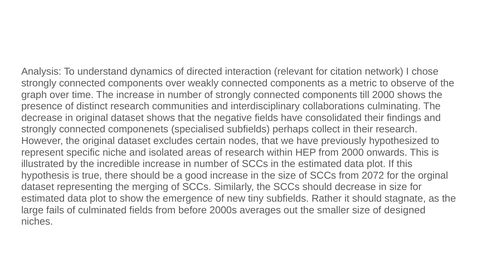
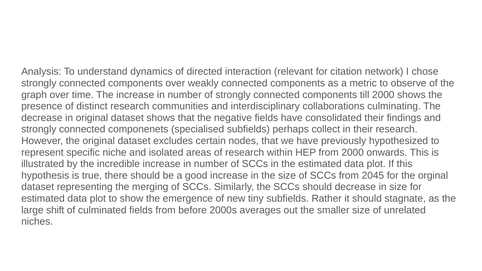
2072: 2072 -> 2045
fails: fails -> shift
designed: designed -> unrelated
